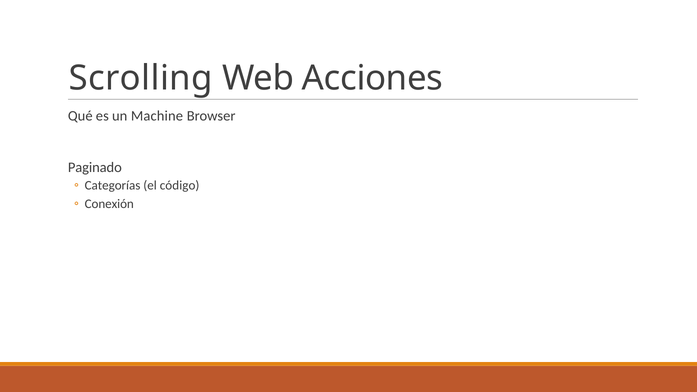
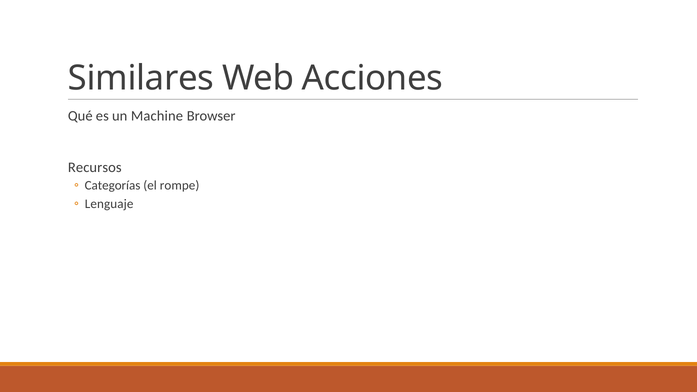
Scrolling: Scrolling -> Similares
Paginado: Paginado -> Recursos
código: código -> rompe
Conexión: Conexión -> Lenguaje
